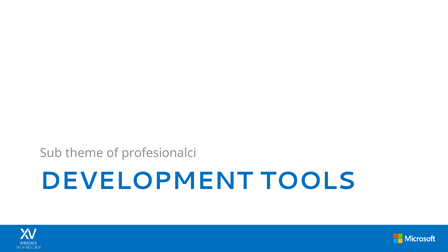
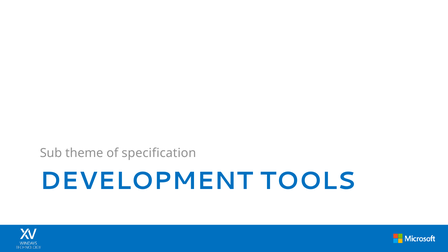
profesionalci: profesionalci -> specification
